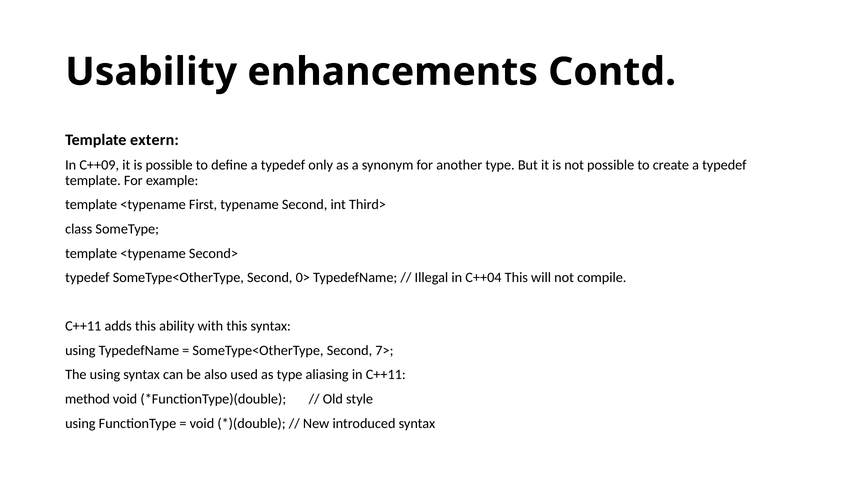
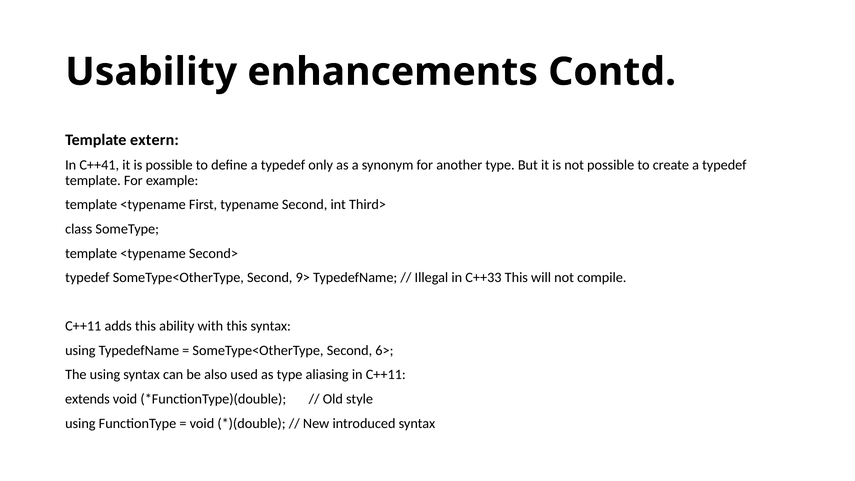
C++09: C++09 -> C++41
0>: 0> -> 9>
C++04: C++04 -> C++33
7>: 7> -> 6>
method: method -> extends
